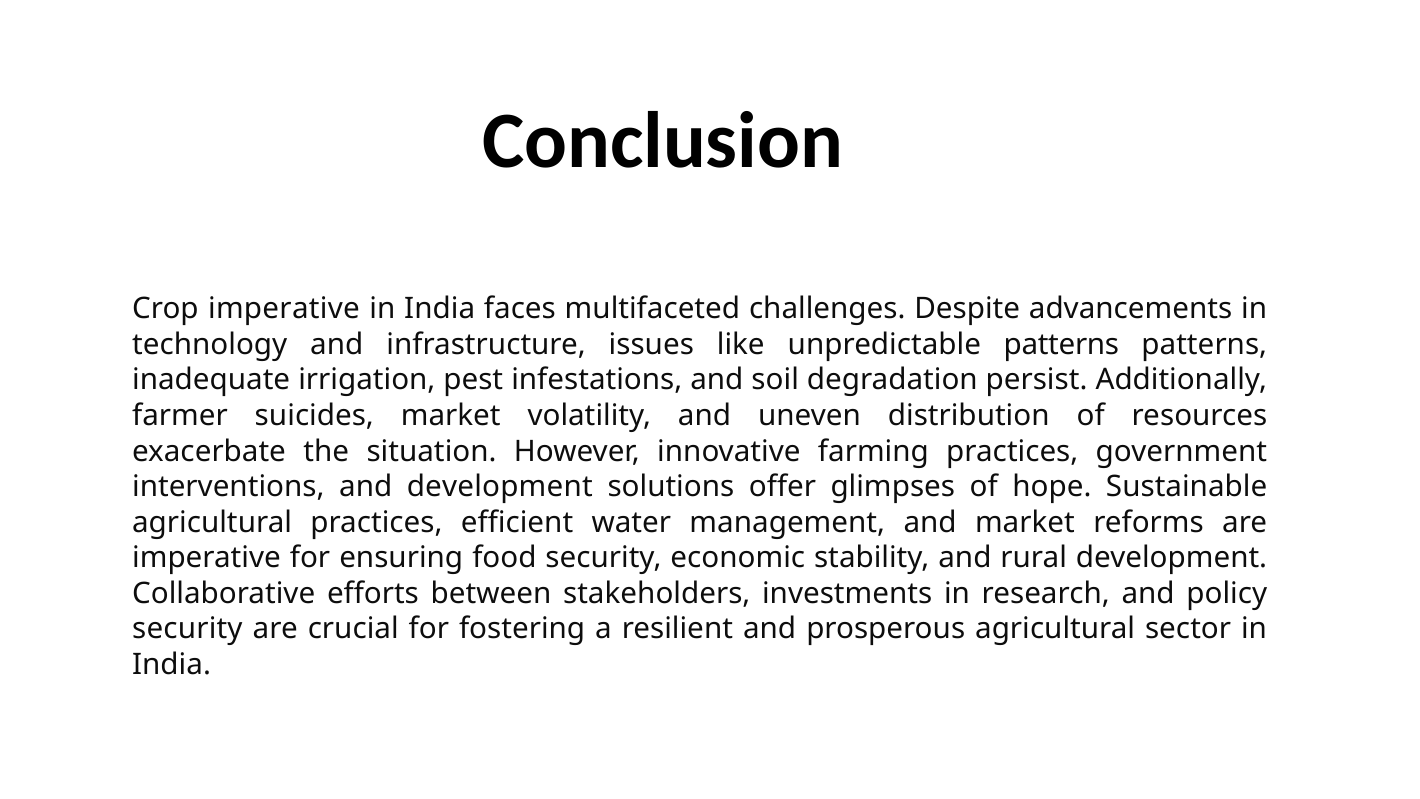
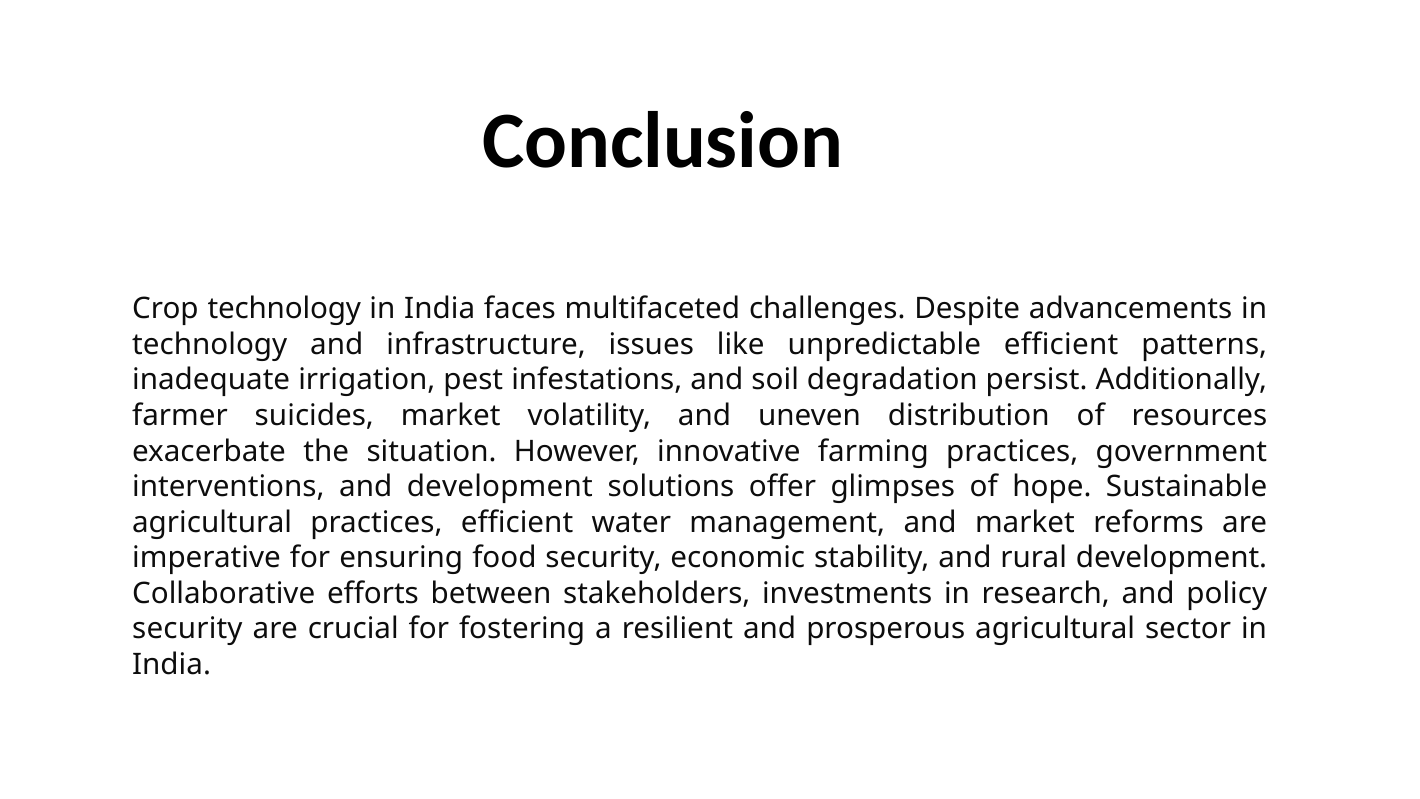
Crop imperative: imperative -> technology
unpredictable patterns: patterns -> efficient
